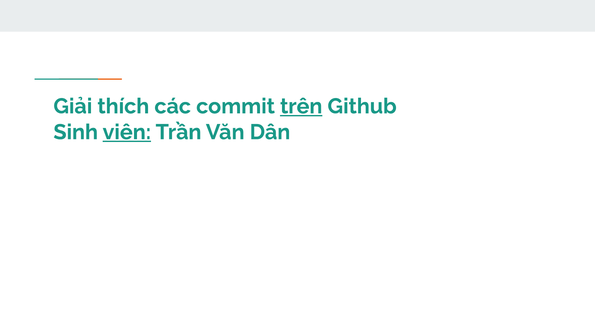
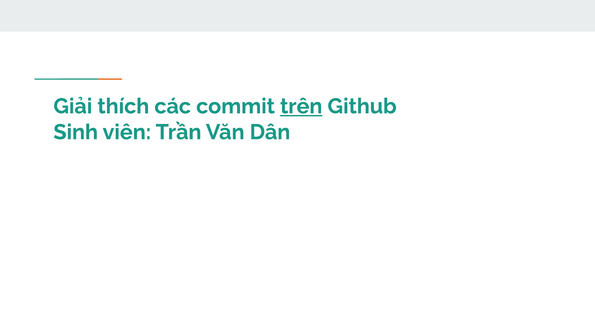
viên underline: present -> none
